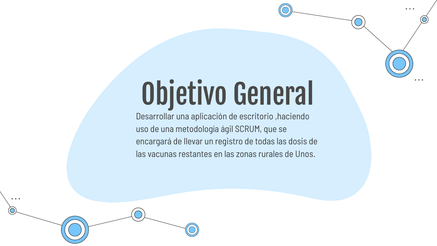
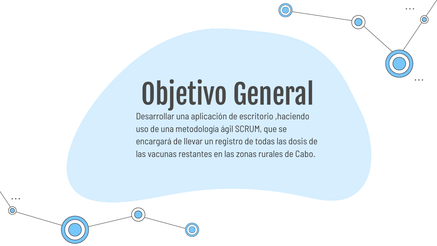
Unos: Unos -> Cabo
